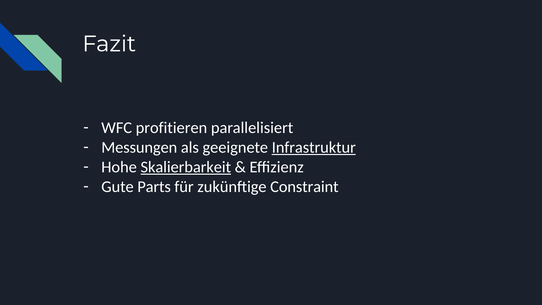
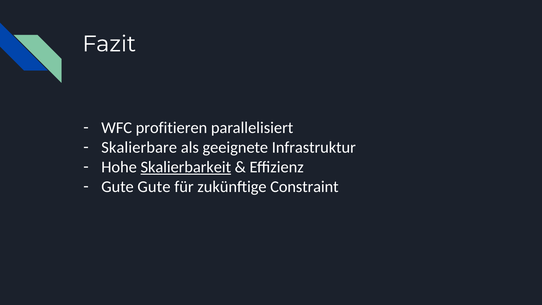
Messungen: Messungen -> Skalierbare
Infrastruktur underline: present -> none
Gute Parts: Parts -> Gute
